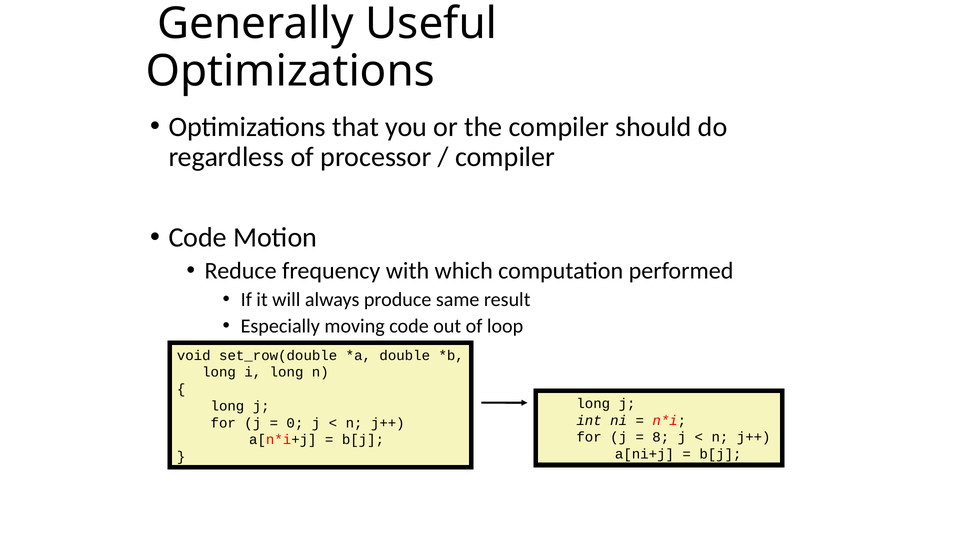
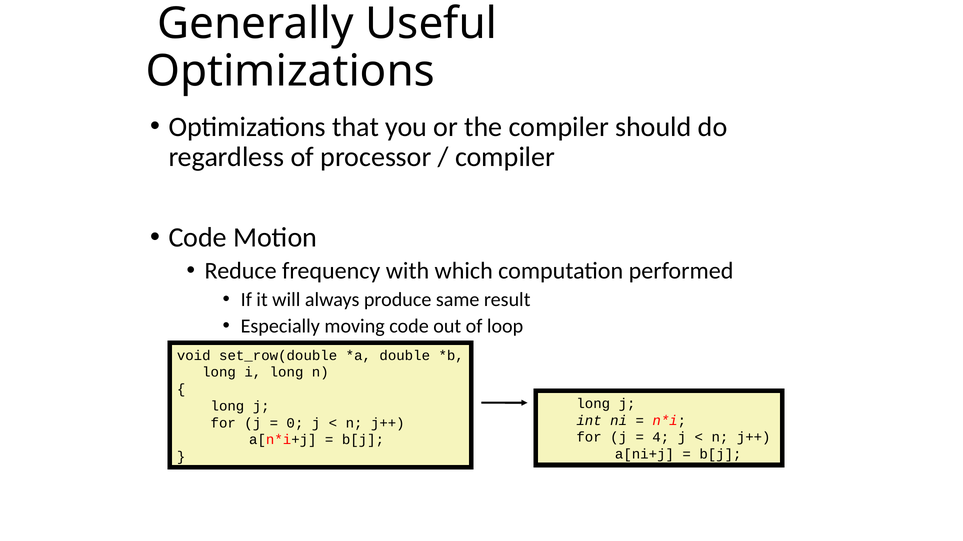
8: 8 -> 4
